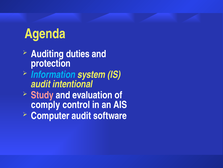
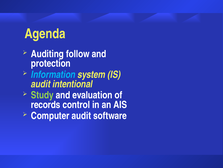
duties: duties -> follow
Study colour: pink -> light green
comply: comply -> records
